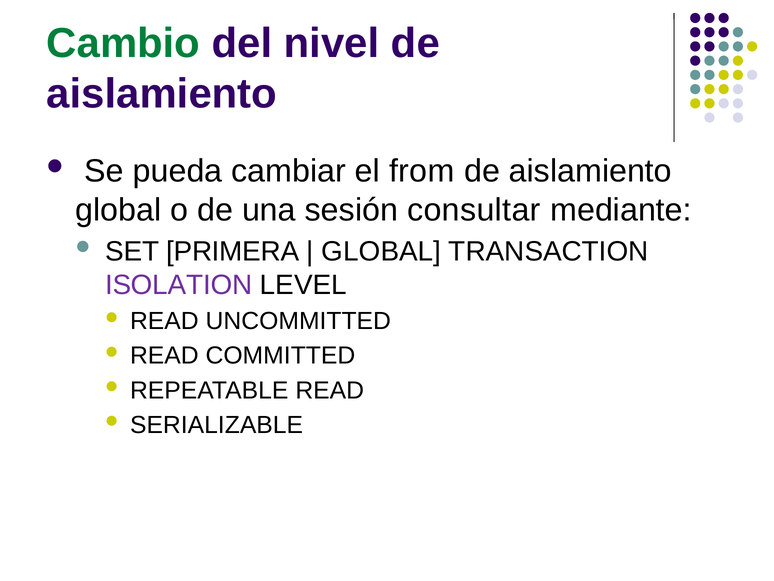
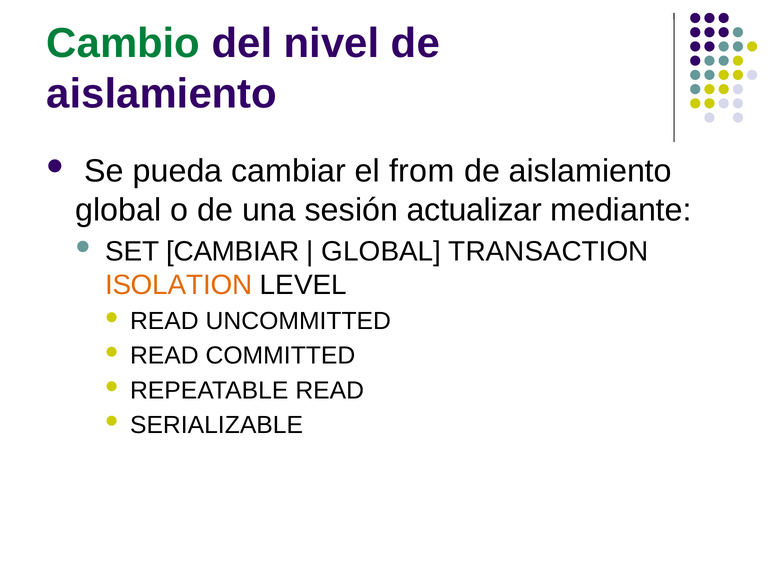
consultar: consultar -> actualizar
SET PRIMERA: PRIMERA -> CAMBIAR
ISOLATION colour: purple -> orange
